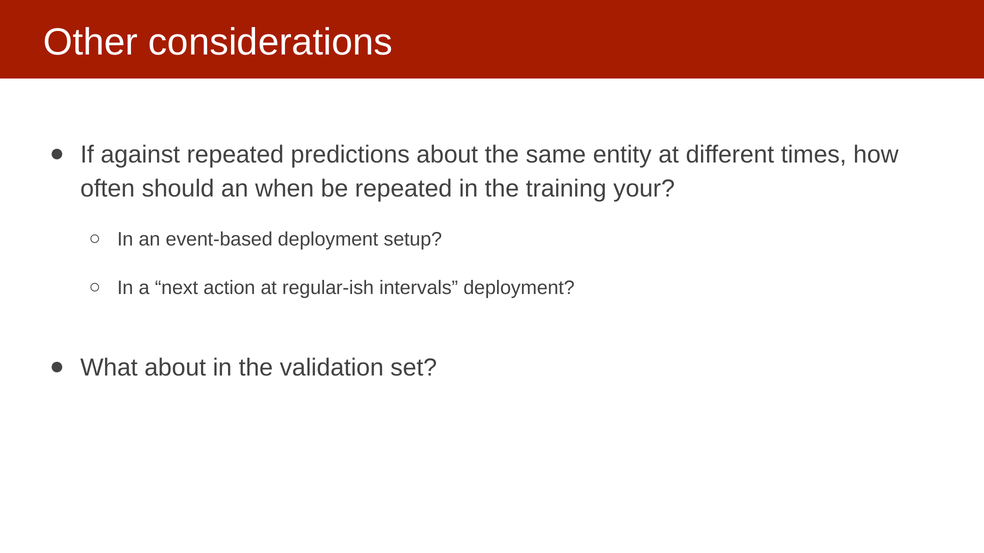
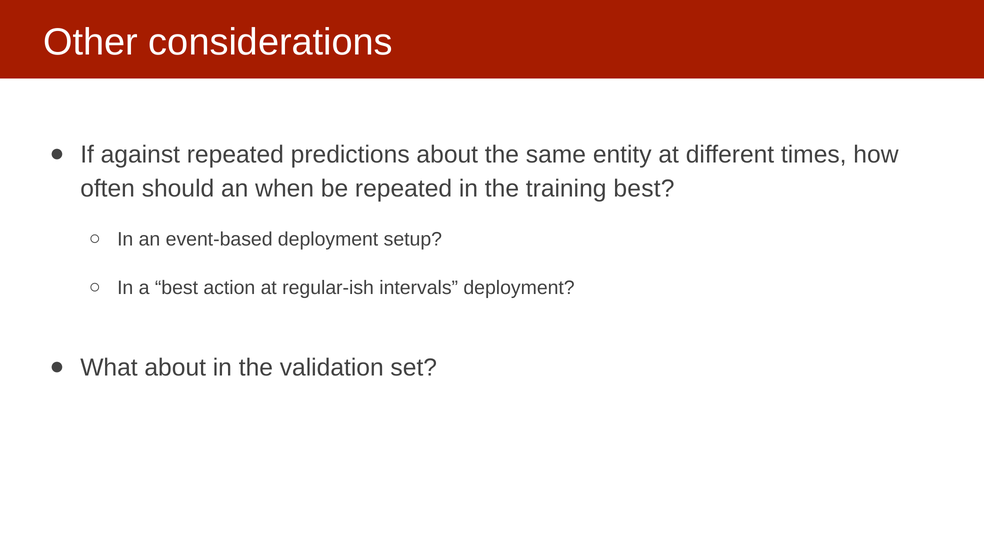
training your: your -> best
a next: next -> best
